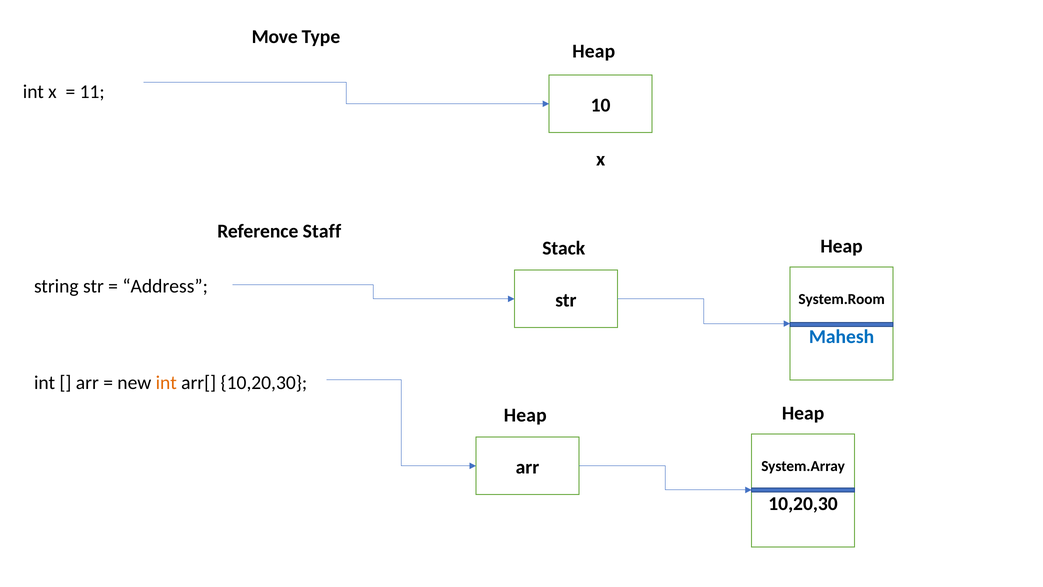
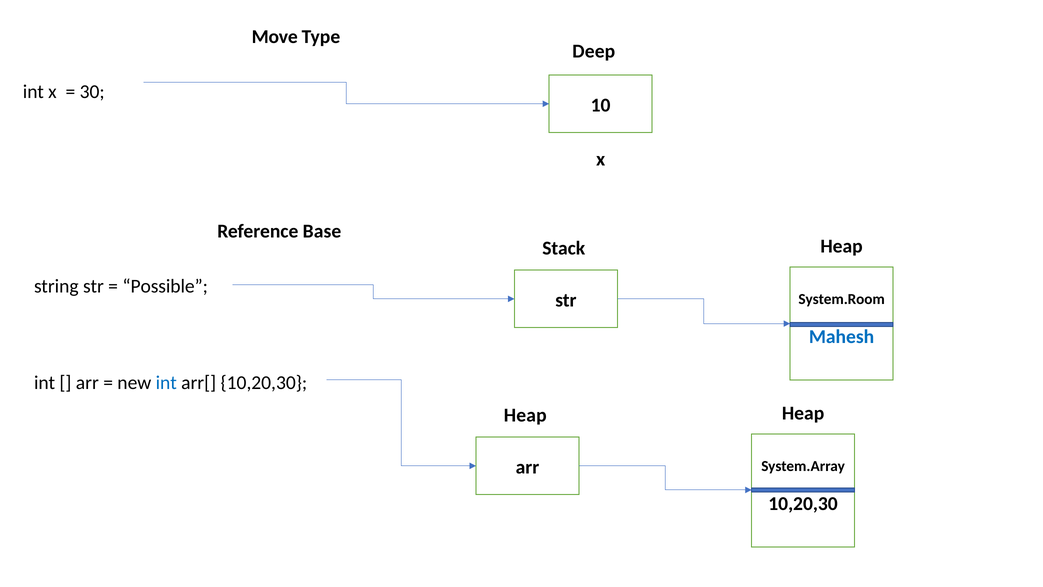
Heap at (594, 51): Heap -> Deep
11: 11 -> 30
Staff: Staff -> Base
Address: Address -> Possible
int at (166, 383) colour: orange -> blue
